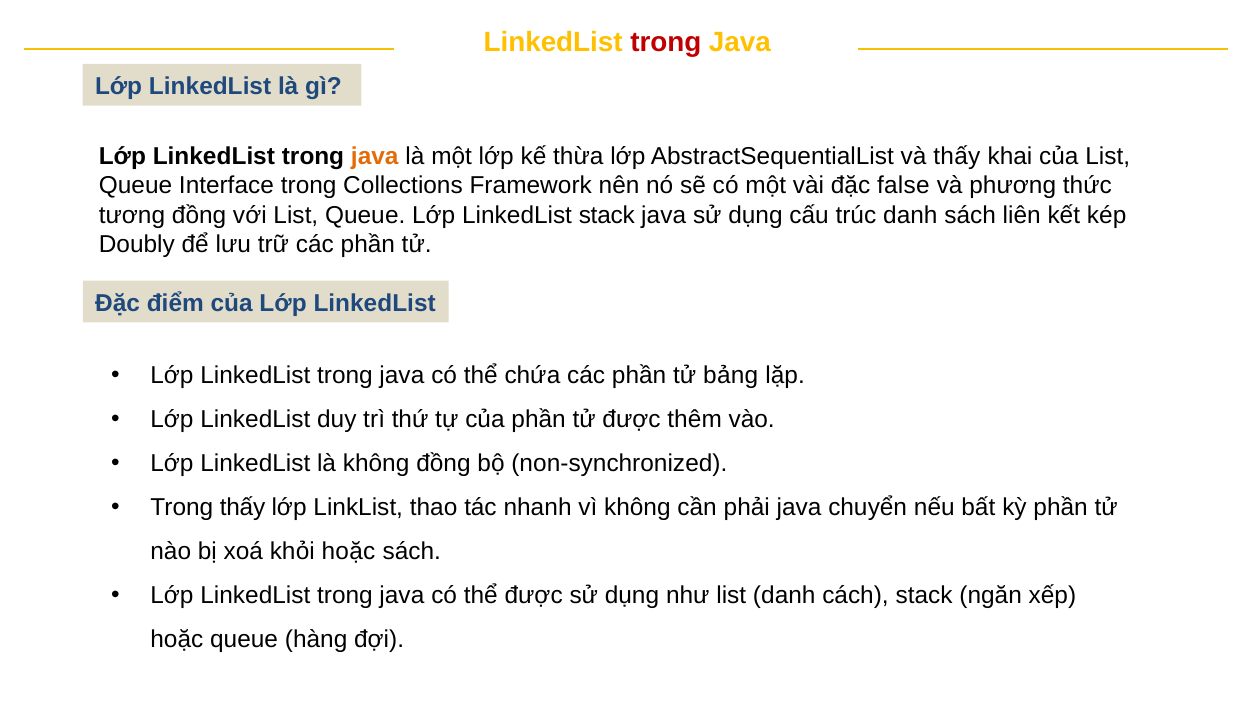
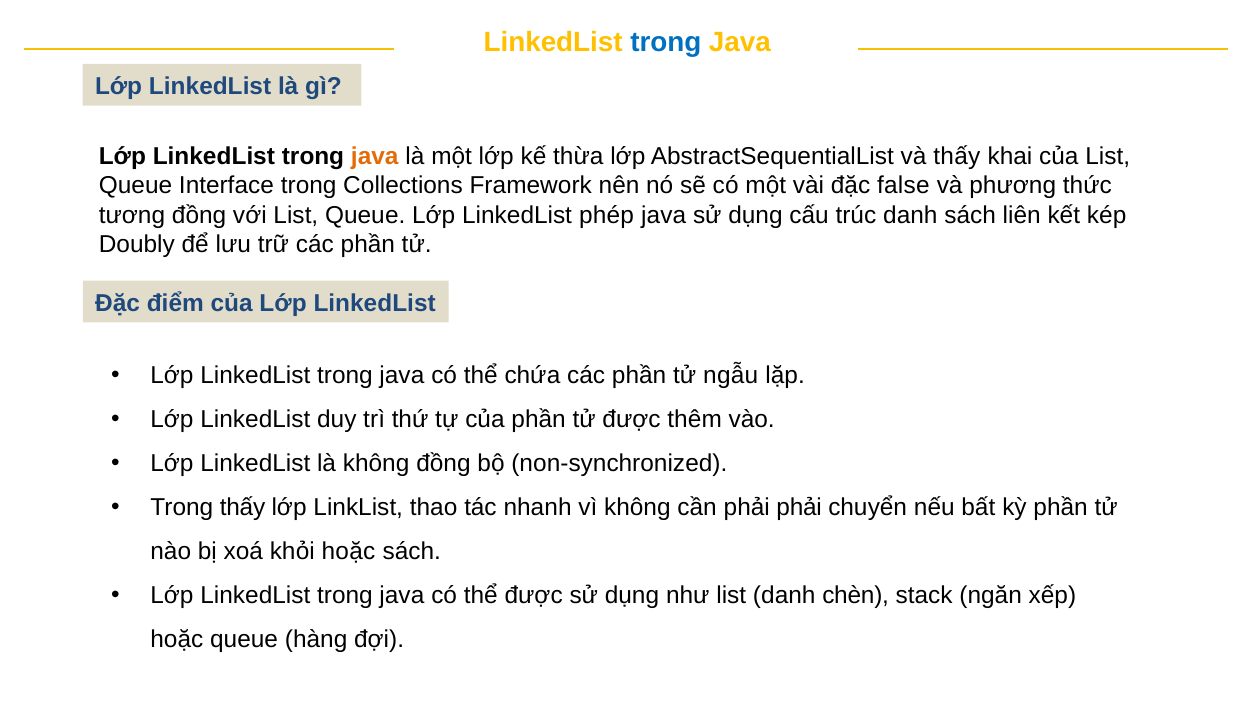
trong at (666, 42) colour: red -> blue
LinkedList stack: stack -> phép
bảng: bảng -> ngẫu
phải java: java -> phải
cách: cách -> chèn
